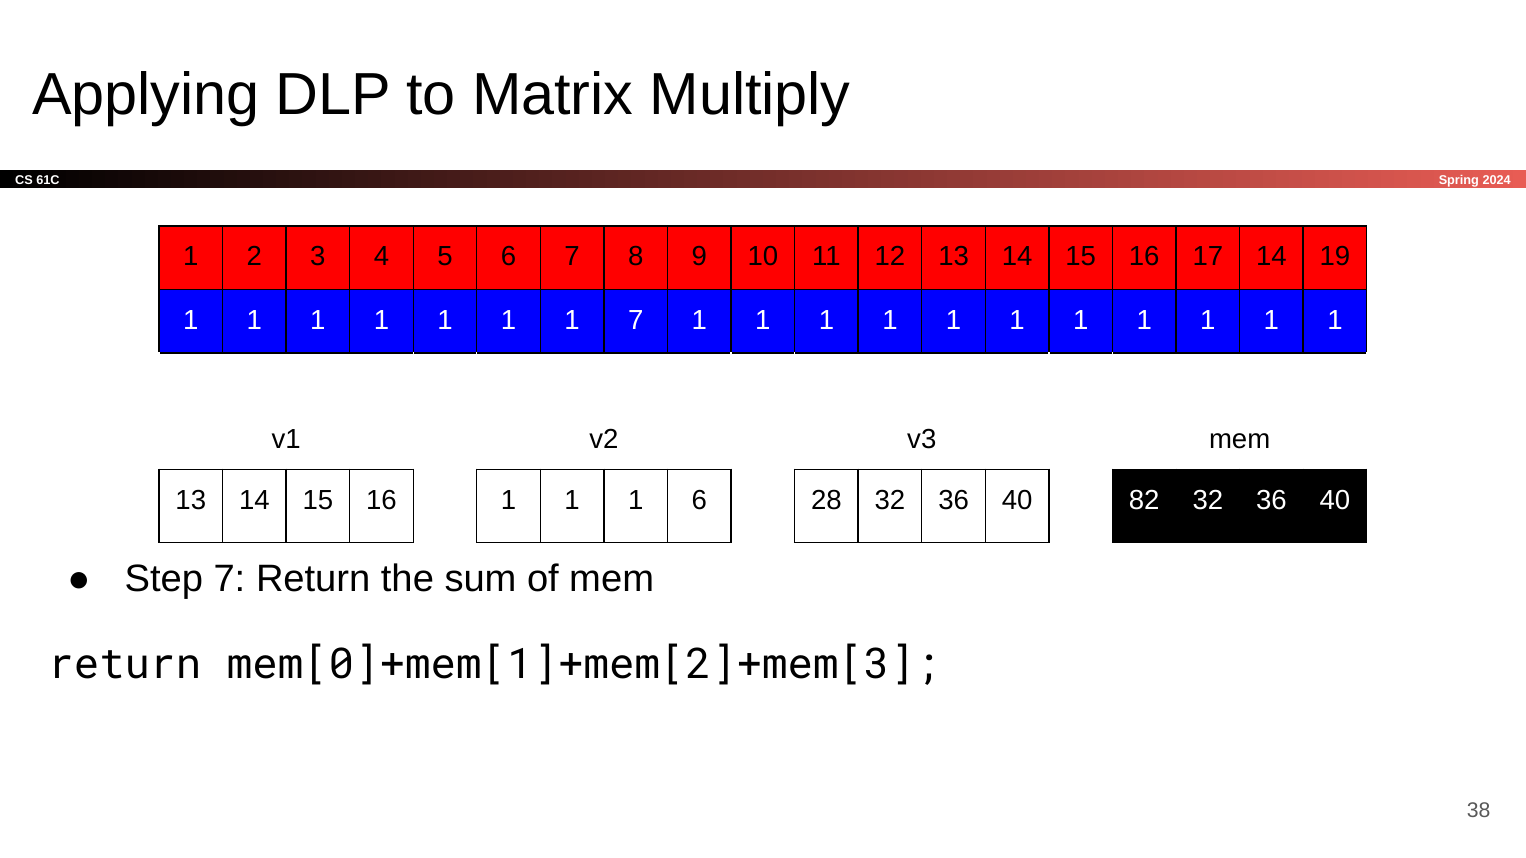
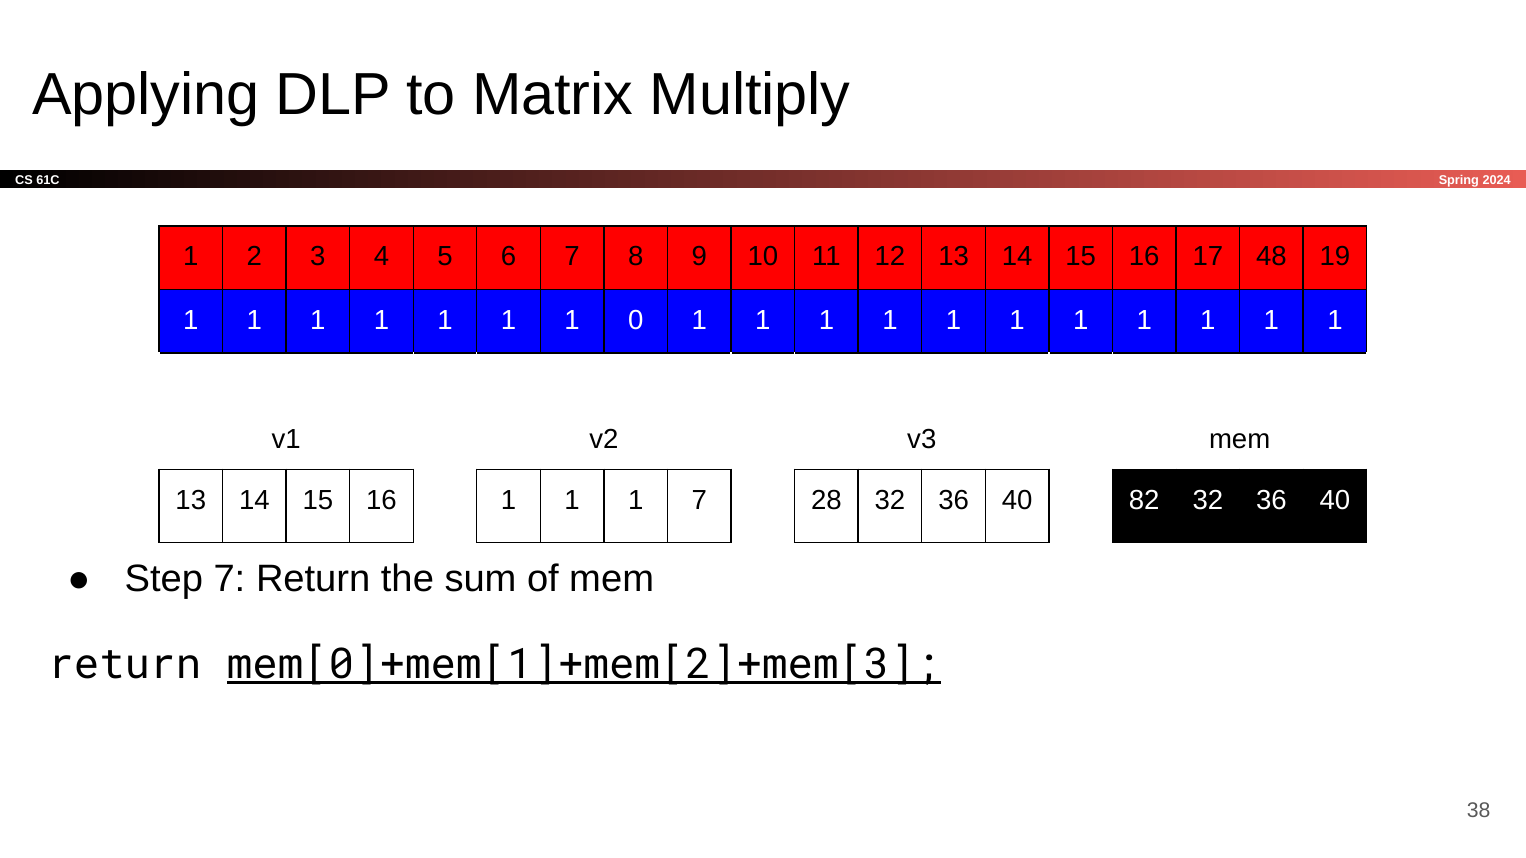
17 14: 14 -> 48
1 7: 7 -> 0
1 6: 6 -> 7
mem[0]+mem[1]+mem[2]+mem[3 underline: none -> present
